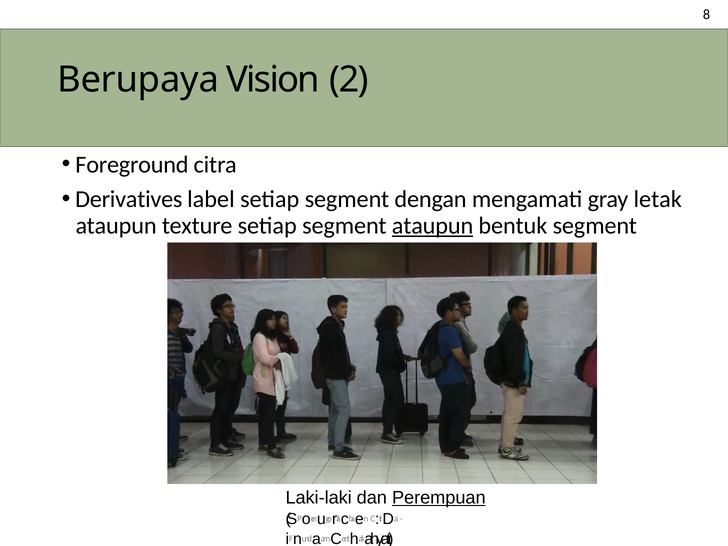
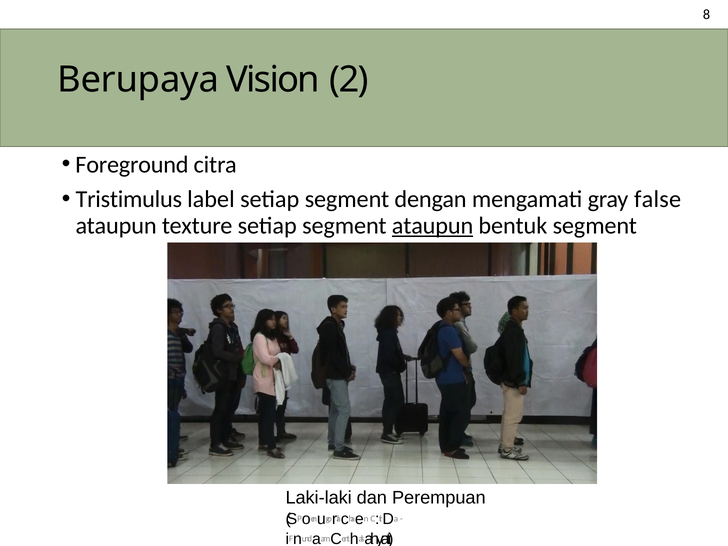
Derivatives: Derivatives -> Tristimulus
letak: letak -> false
Perempuan underline: present -> none
